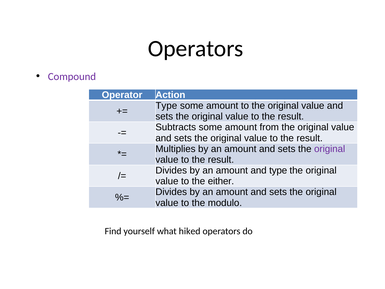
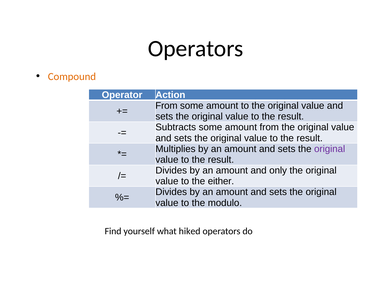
Compound colour: purple -> orange
Type at (166, 106): Type -> From
and type: type -> only
